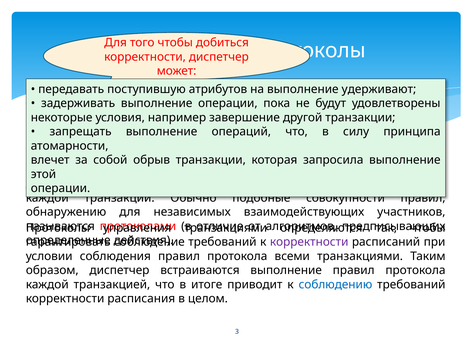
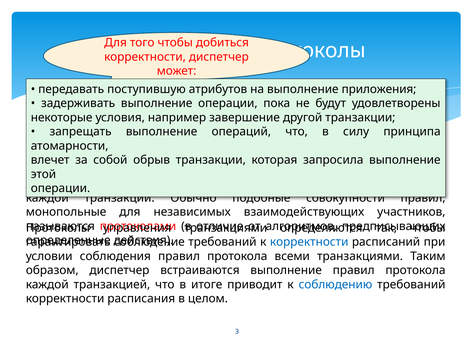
удерживают: удерживают -> приложения
обнаружению: обнаружению -> монопольные
корректности at (309, 242) colour: purple -> blue
